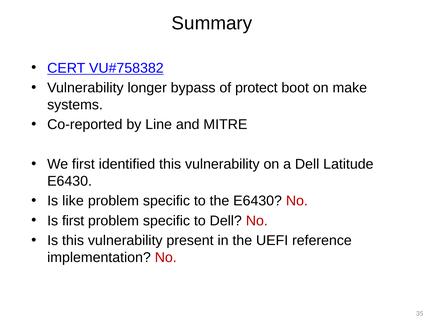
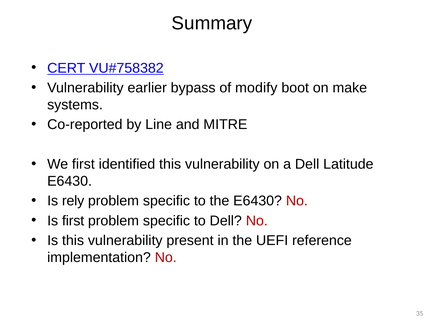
longer: longer -> earlier
protect: protect -> modify
like: like -> rely
